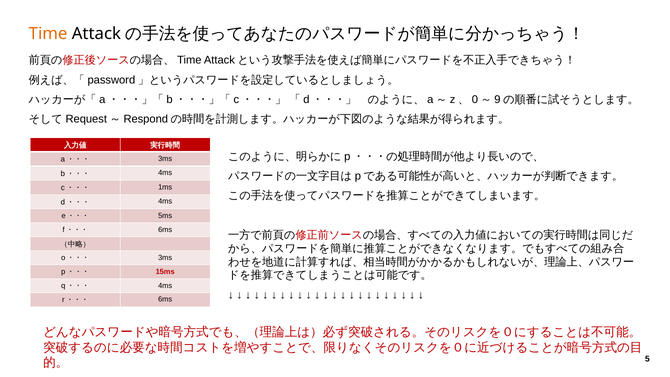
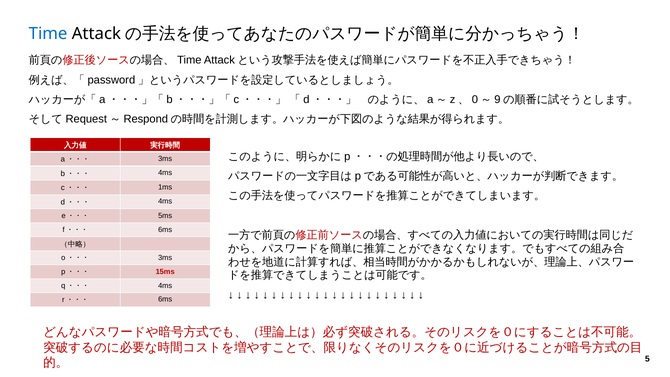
Time colour: orange -> blue
